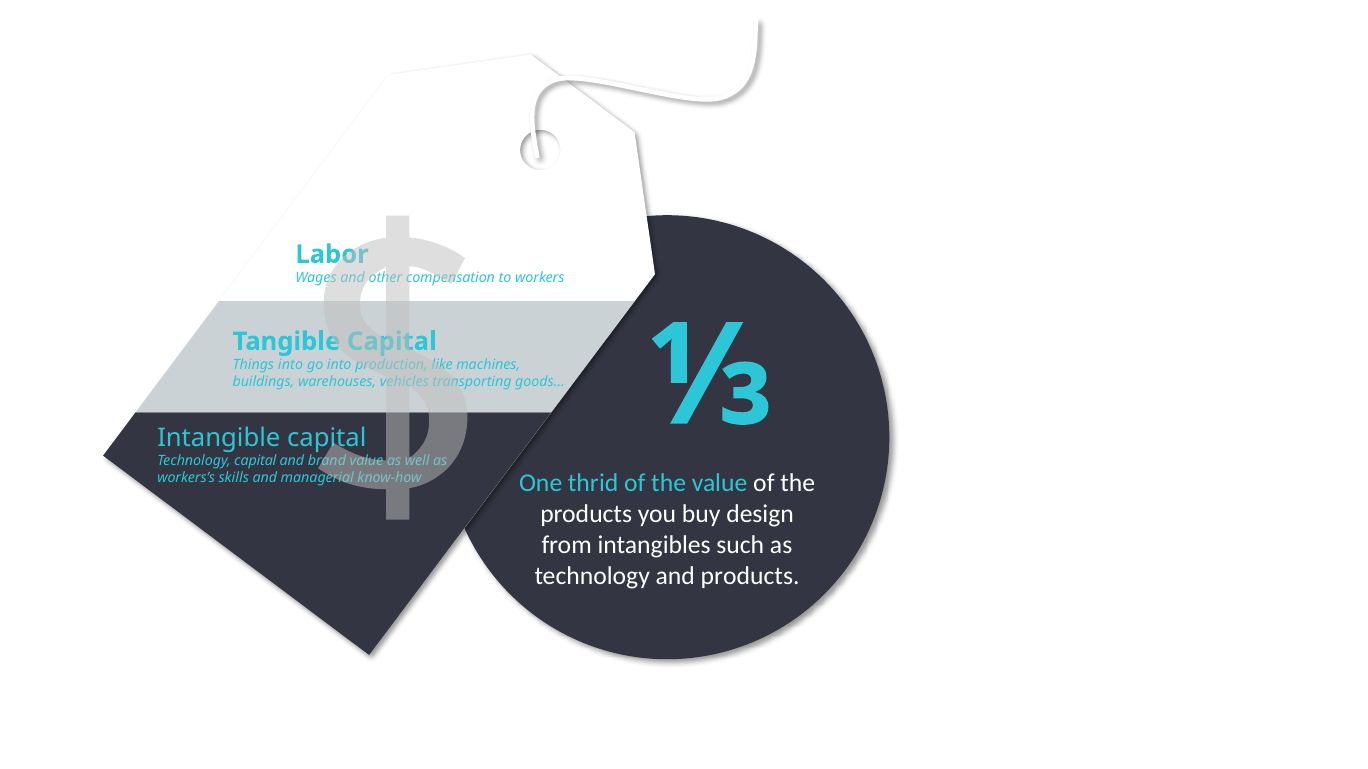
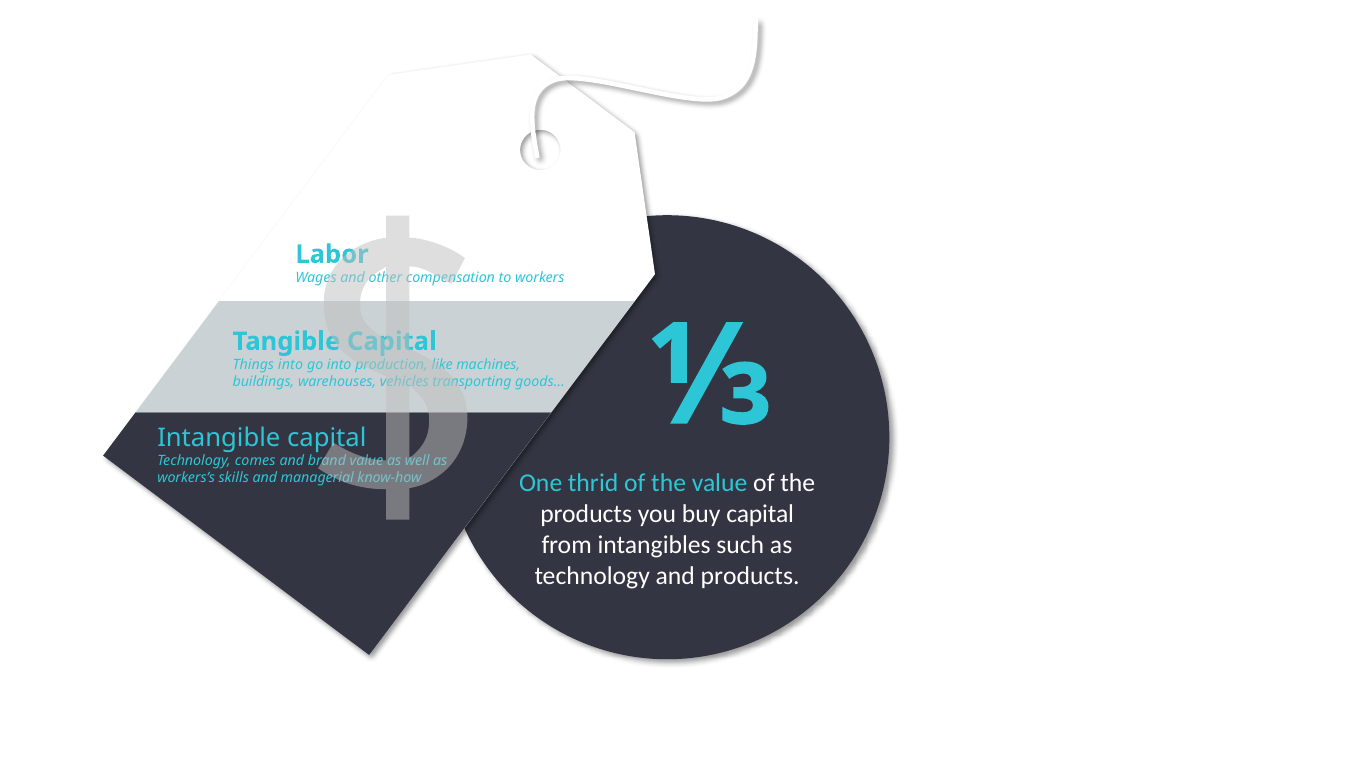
Technology capital: capital -> comes
buy design: design -> capital
